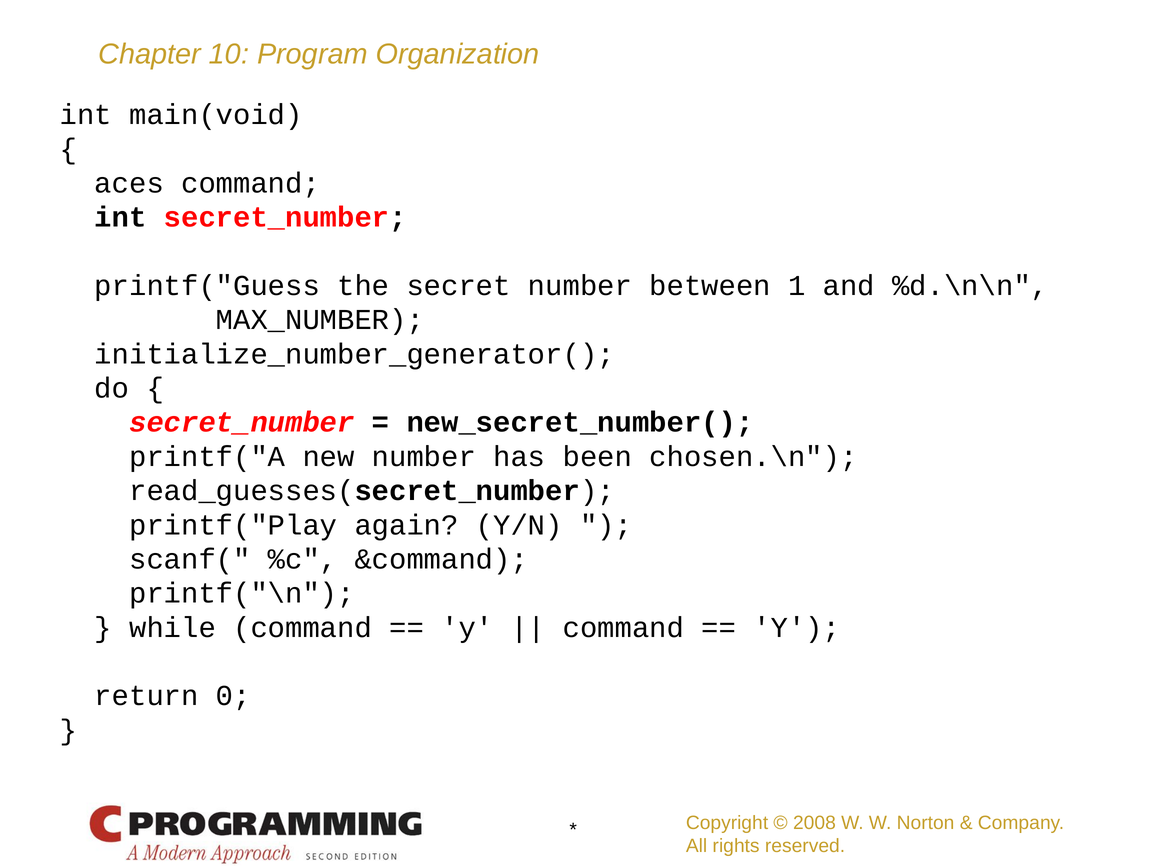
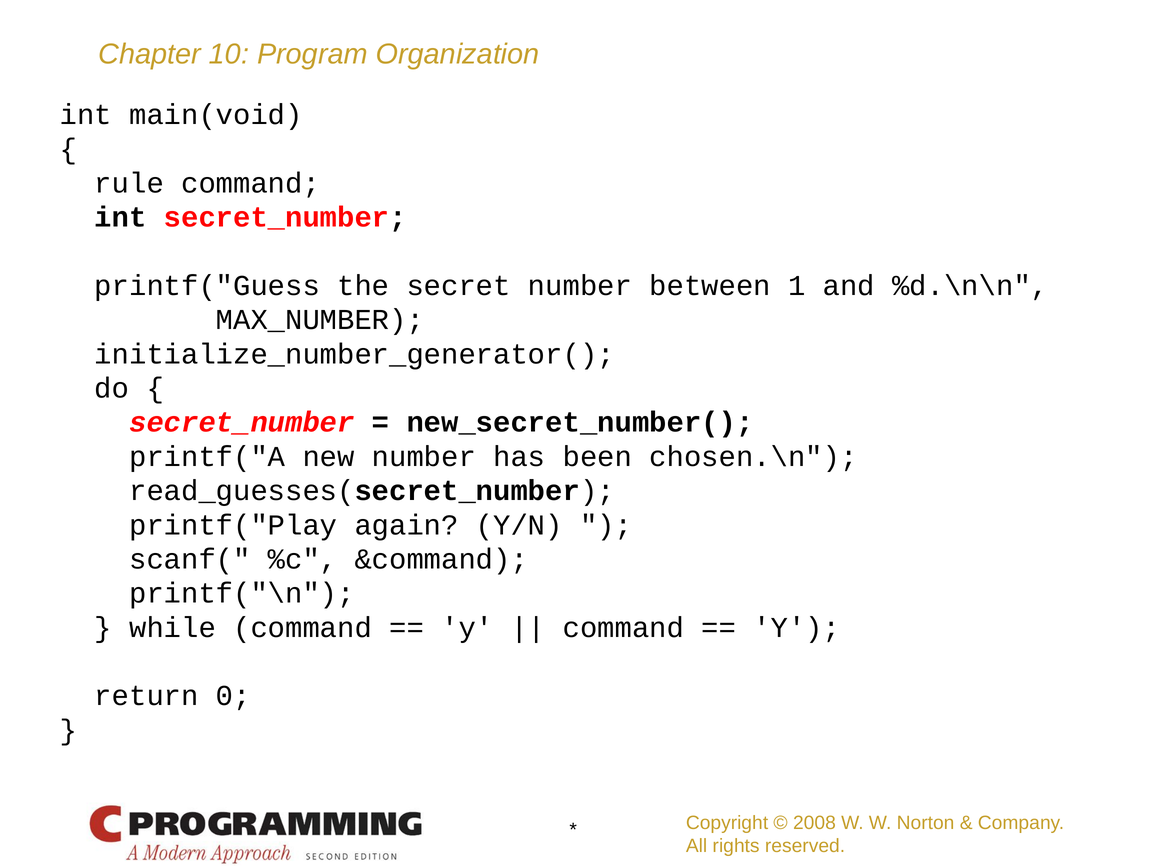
aces: aces -> rule
